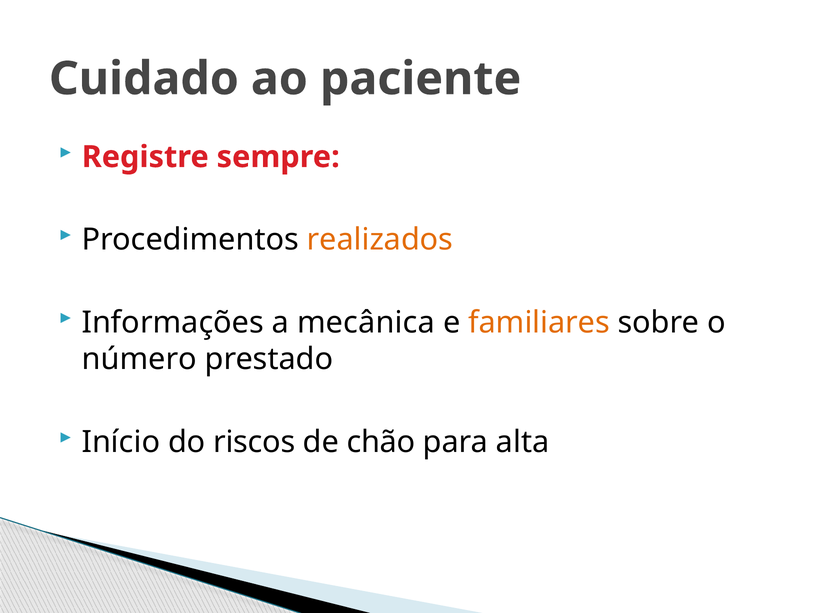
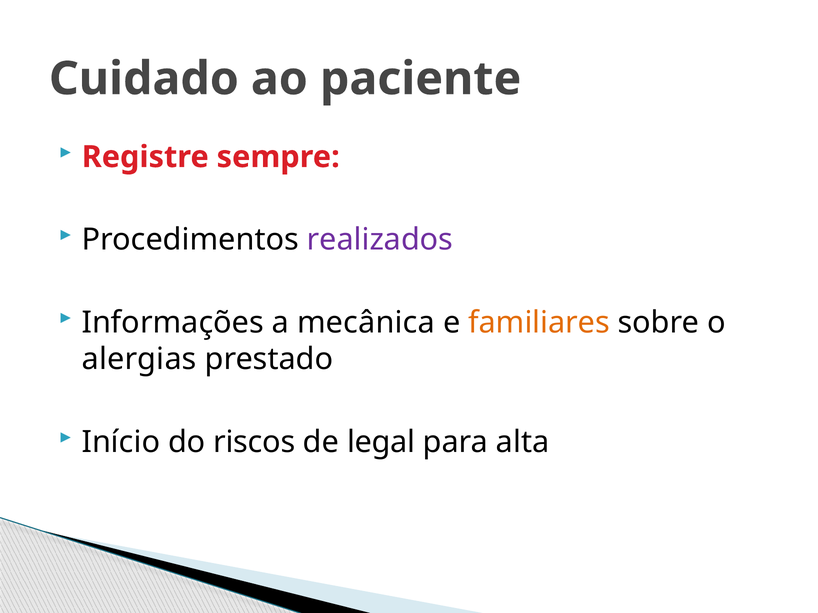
realizados colour: orange -> purple
número: número -> alergias
chão: chão -> legal
